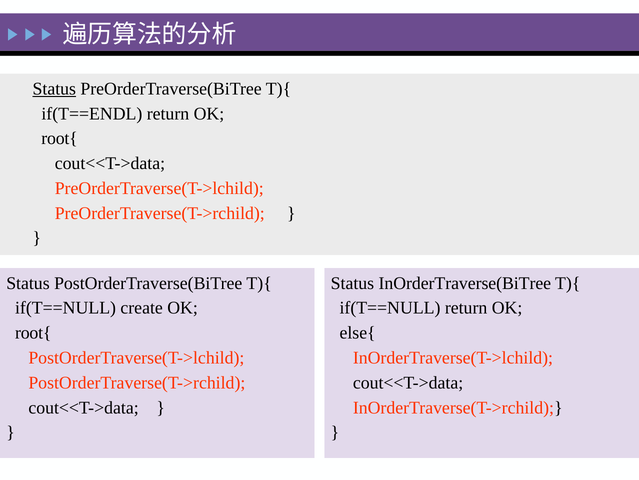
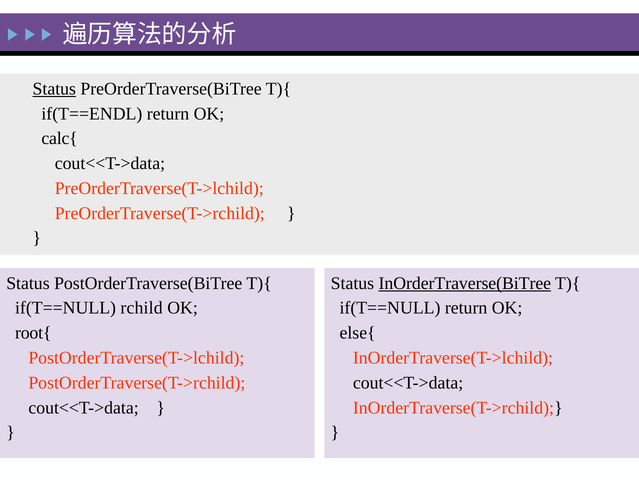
root{ at (60, 138): root{ -> calc{
InOrderTraverse(BiTree underline: none -> present
create: create -> rchild
